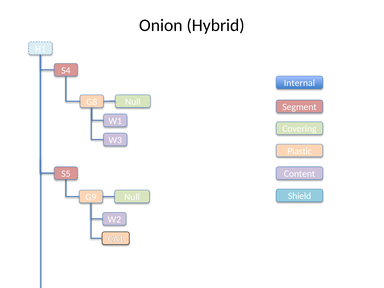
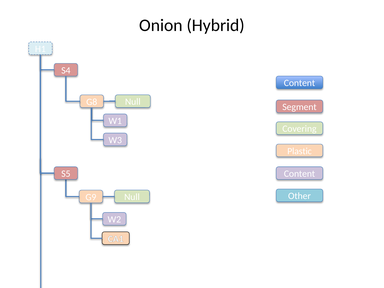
Internal at (299, 83): Internal -> Content
Shield: Shield -> Other
